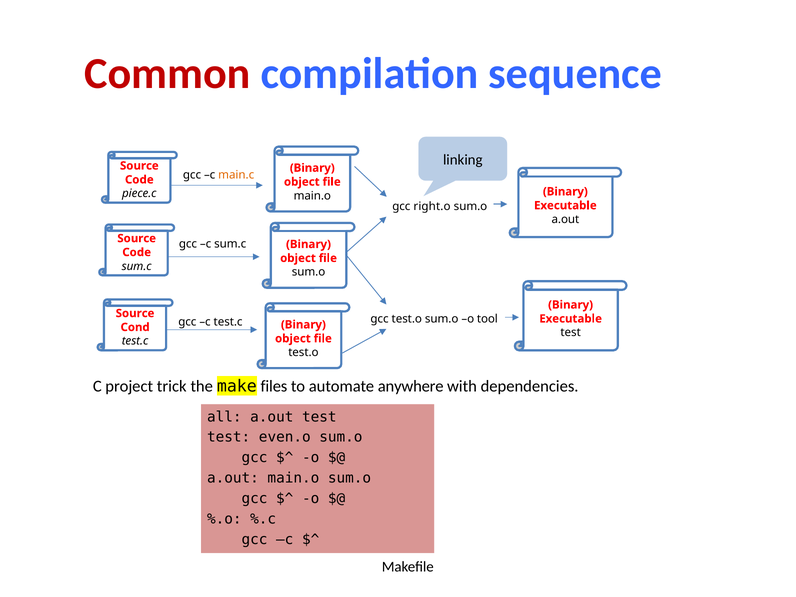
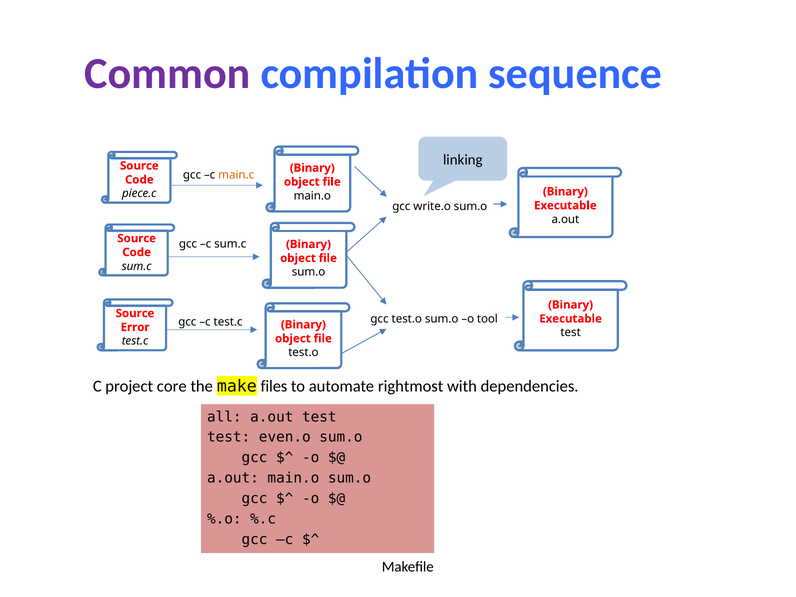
Common colour: red -> purple
right.o: right.o -> write.o
Cond: Cond -> Error
trick: trick -> core
anywhere: anywhere -> rightmost
